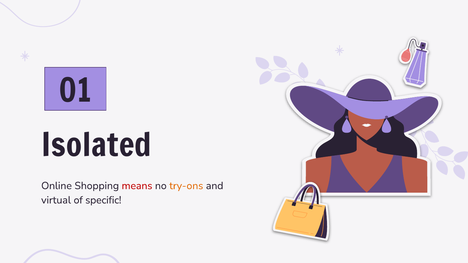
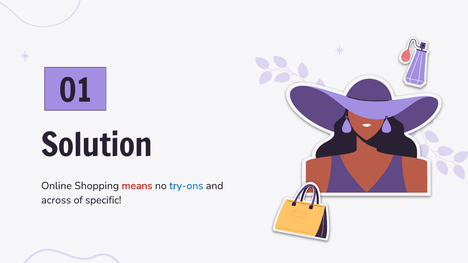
Isolated: Isolated -> Solution
try-ons colour: orange -> blue
virtual: virtual -> across
